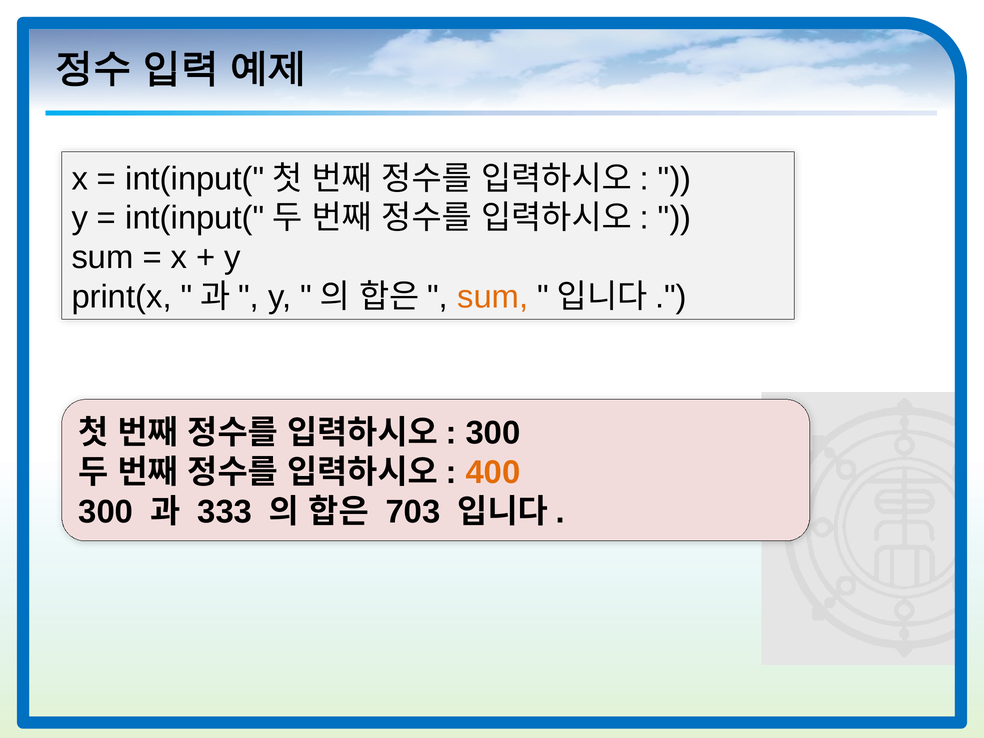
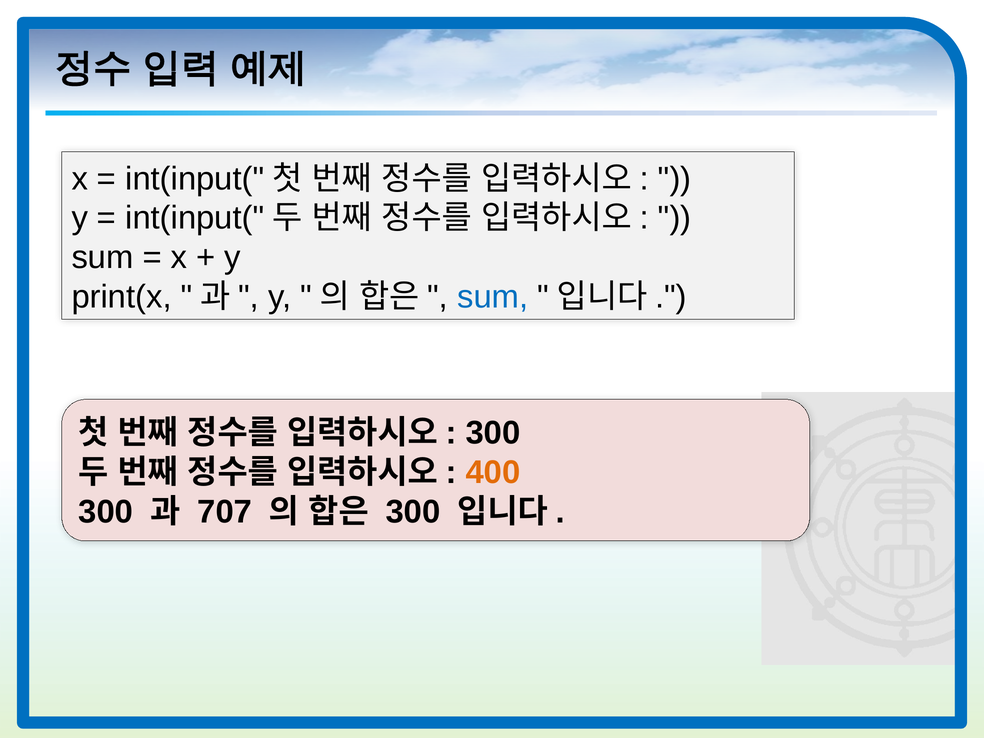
sum at (493, 297) colour: orange -> blue
333: 333 -> 707
703 at (413, 512): 703 -> 300
